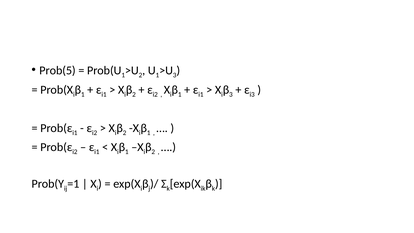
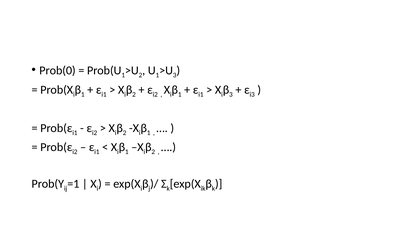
Prob(5: Prob(5 -> Prob(0
